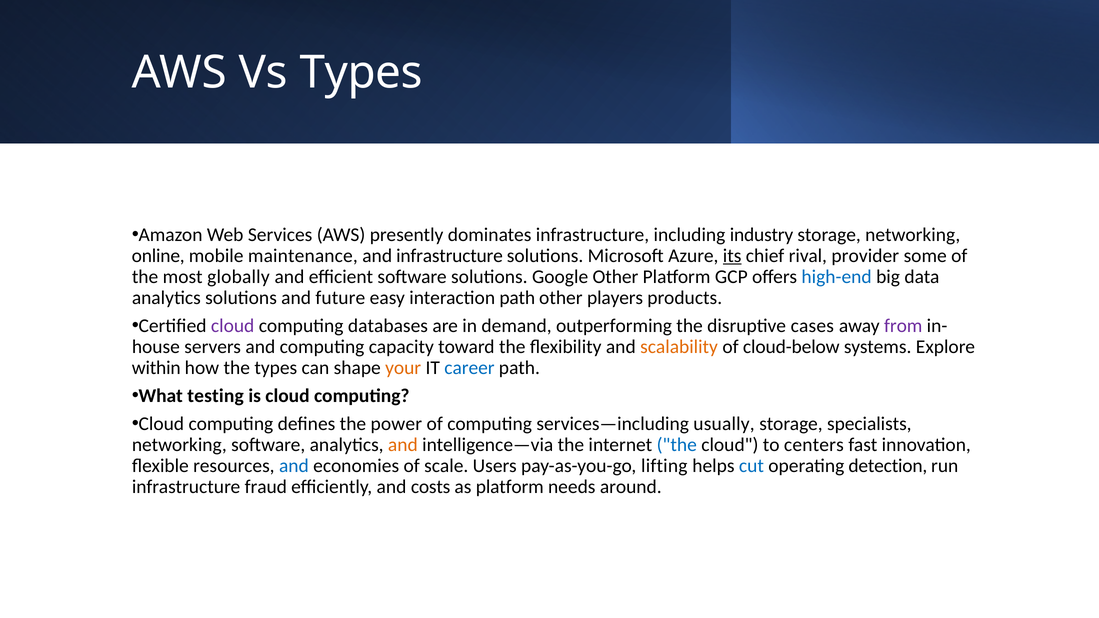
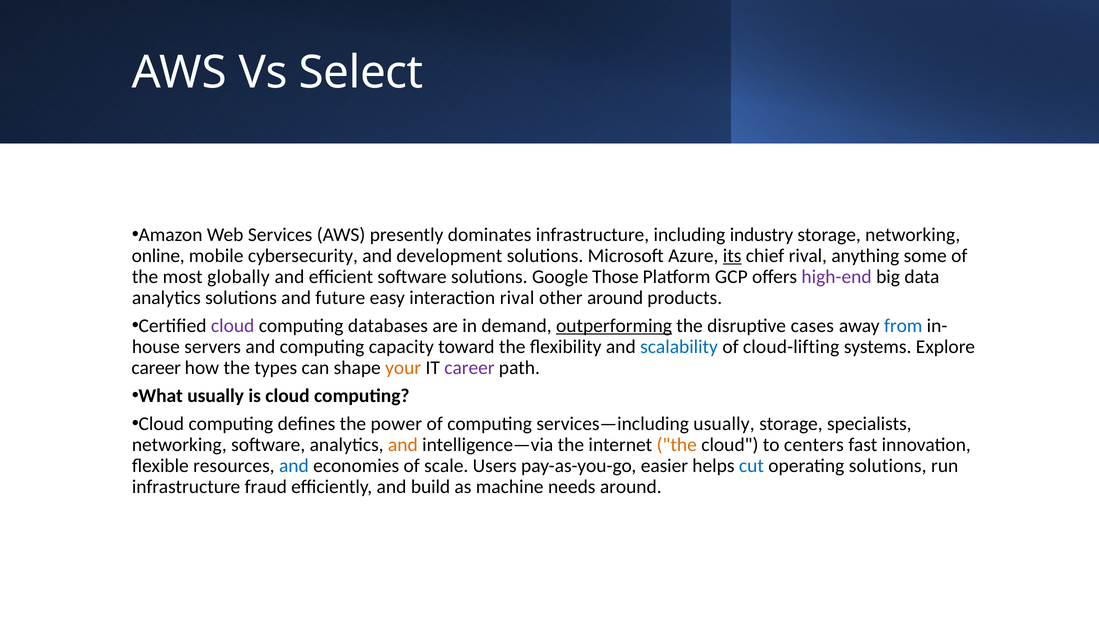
Vs Types: Types -> Select
maintenance: maintenance -> cybersecurity
and infrastructure: infrastructure -> development
provider: provider -> anything
Google Other: Other -> Those
high-end colour: blue -> purple
interaction path: path -> rival
other players: players -> around
outperforming underline: none -> present
from colour: purple -> blue
scalability colour: orange -> blue
cloud-below: cloud-below -> cloud-lifting
within at (156, 368): within -> career
career at (469, 368) colour: blue -> purple
What testing: testing -> usually
the at (677, 445) colour: blue -> orange
lifting: lifting -> easier
operating detection: detection -> solutions
costs: costs -> build
as platform: platform -> machine
